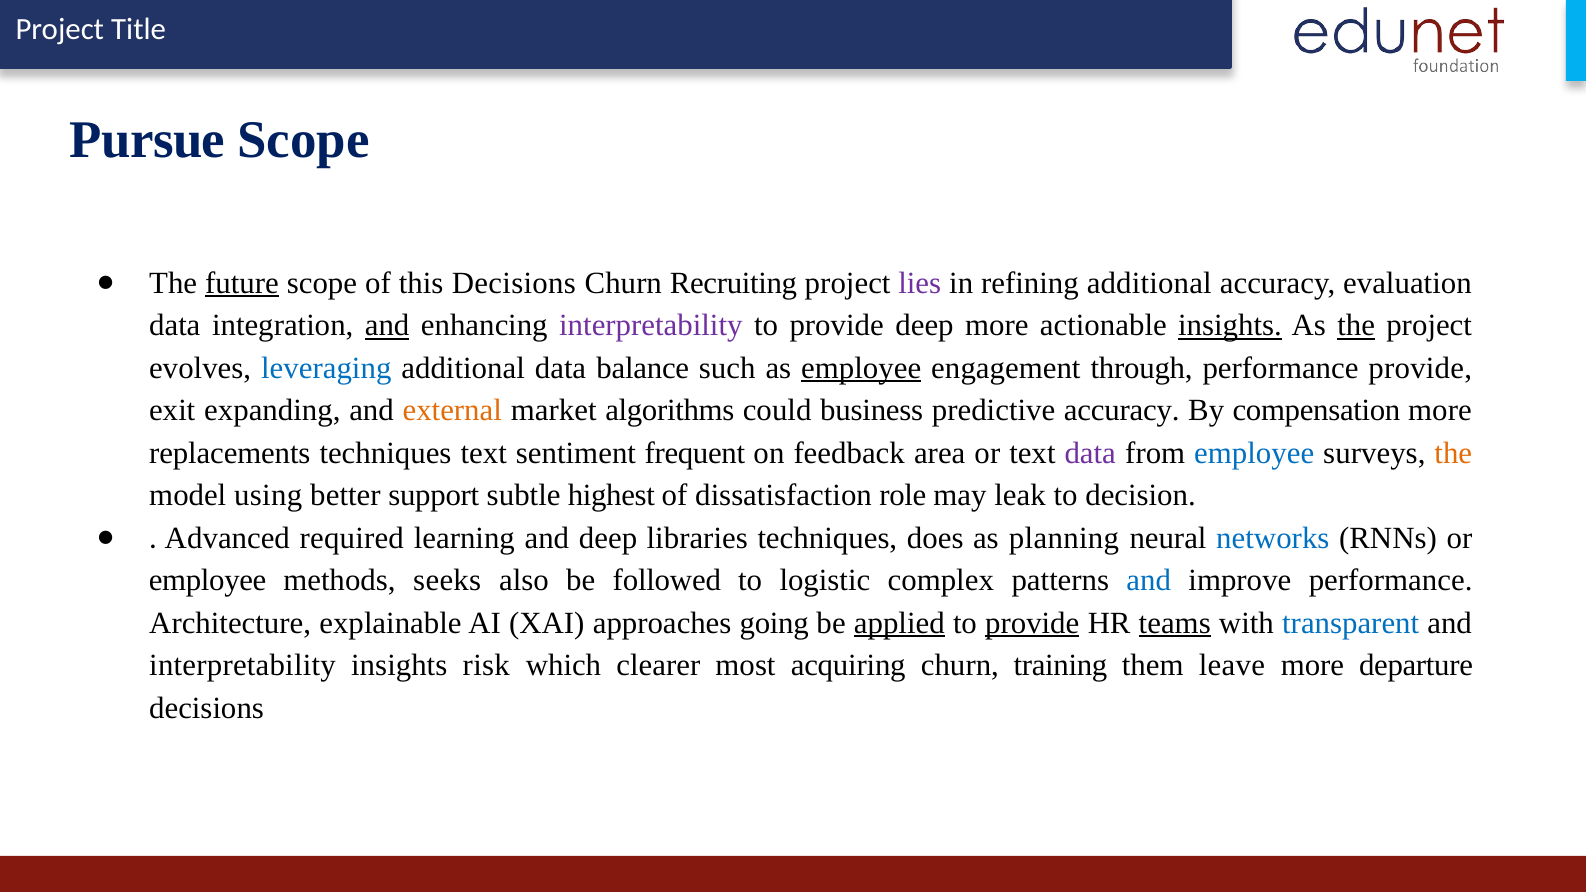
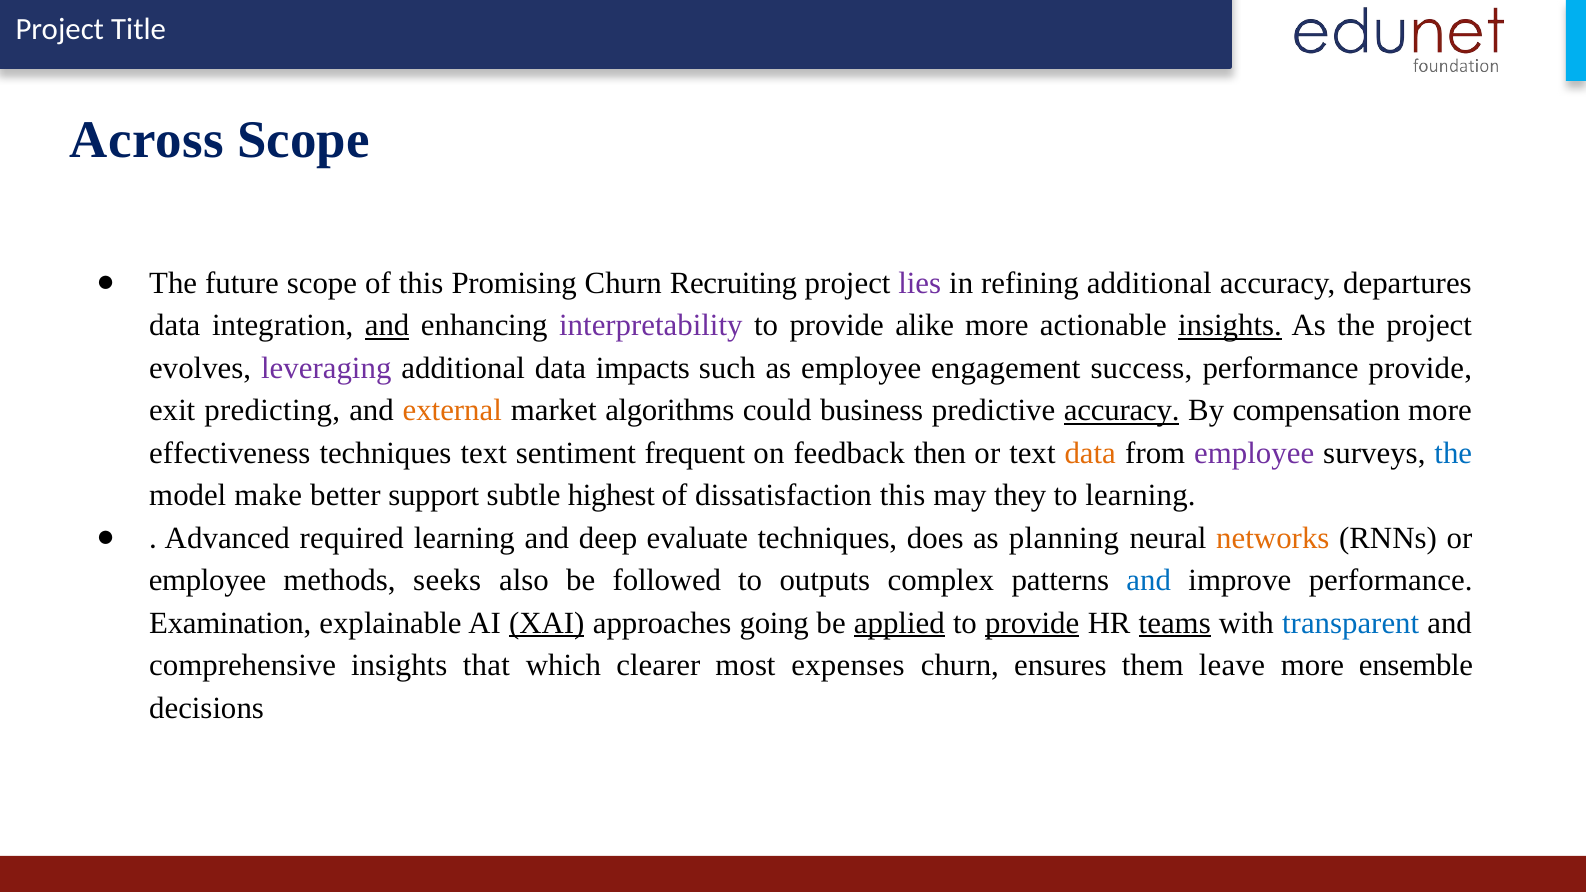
Pursue: Pursue -> Across
future underline: present -> none
this Decisions: Decisions -> Promising
evaluation: evaluation -> departures
provide deep: deep -> alike
the at (1356, 326) underline: present -> none
leveraging colour: blue -> purple
balance: balance -> impacts
employee at (861, 368) underline: present -> none
through: through -> success
expanding: expanding -> predicting
accuracy at (1122, 411) underline: none -> present
replacements: replacements -> effectiveness
area: area -> then
data at (1090, 453) colour: purple -> orange
employee at (1254, 453) colour: blue -> purple
the at (1453, 453) colour: orange -> blue
using: using -> make
dissatisfaction role: role -> this
leak: leak -> they
to decision: decision -> learning
libraries: libraries -> evaluate
networks colour: blue -> orange
logistic: logistic -> outputs
Architecture: Architecture -> Examination
XAI underline: none -> present
interpretability at (243, 666): interpretability -> comprehensive
risk: risk -> that
acquiring: acquiring -> expenses
training: training -> ensures
departure: departure -> ensemble
